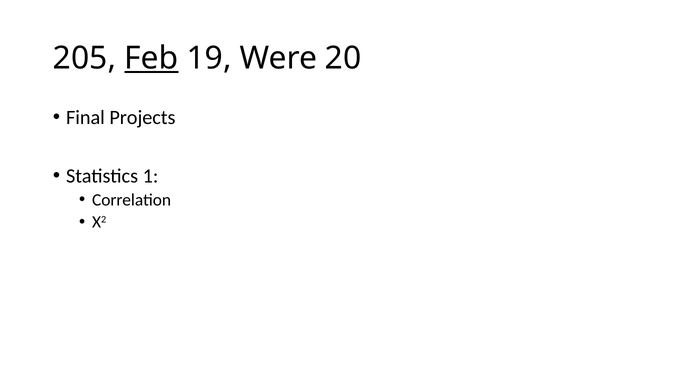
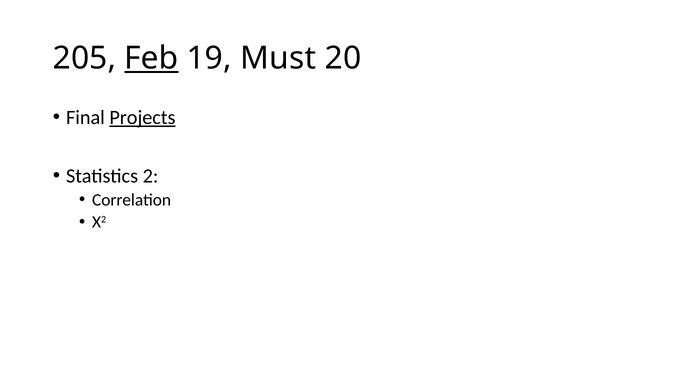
Were: Were -> Must
Projects underline: none -> present
1: 1 -> 2
